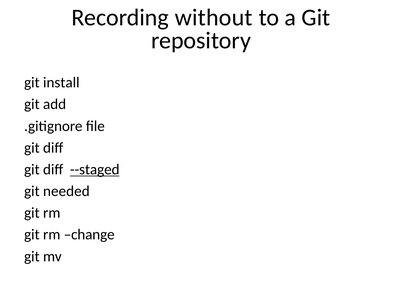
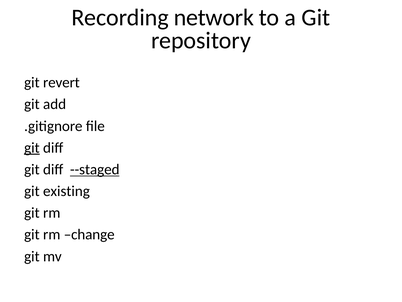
without: without -> network
install: install -> revert
git at (32, 148) underline: none -> present
needed: needed -> existing
